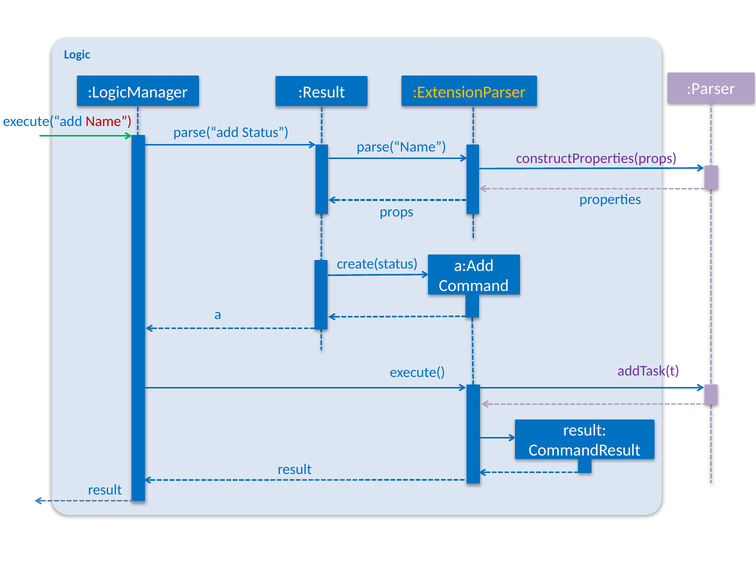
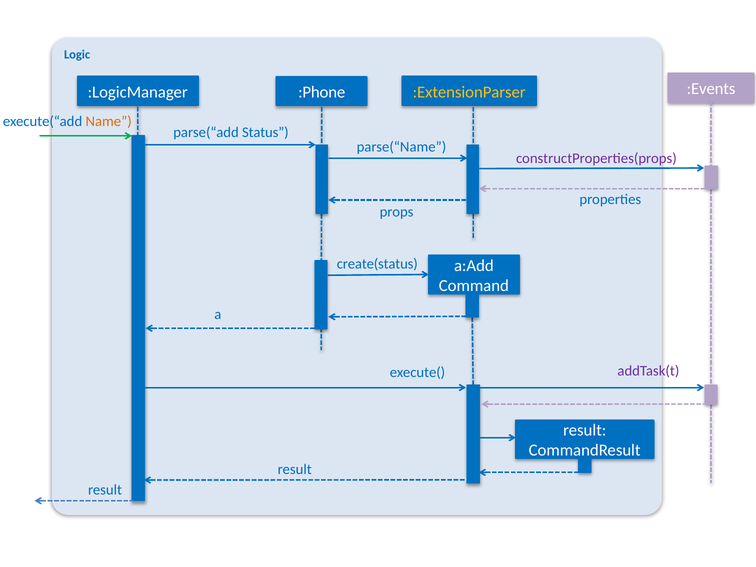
:Parser: :Parser -> :Events
:Result: :Result -> :Phone
Name colour: red -> orange
